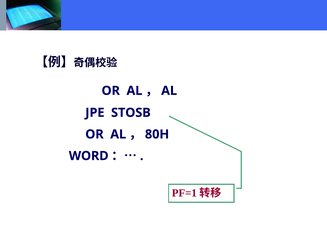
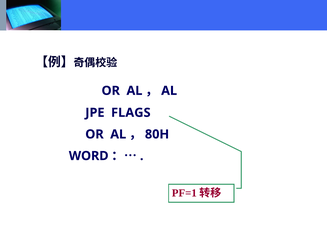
STOSB: STOSB -> FLAGS
